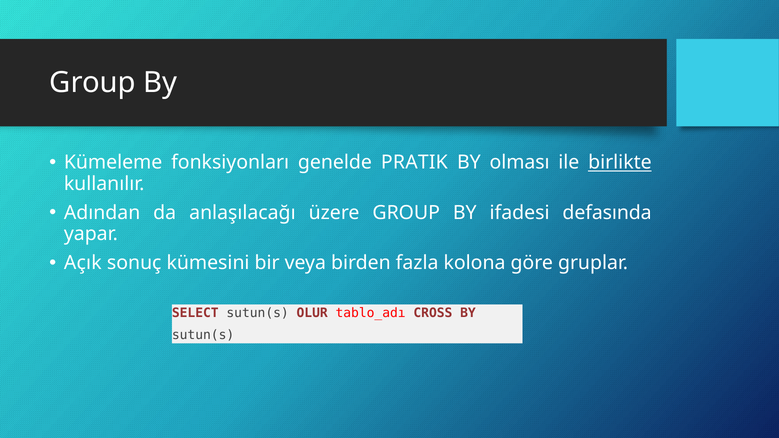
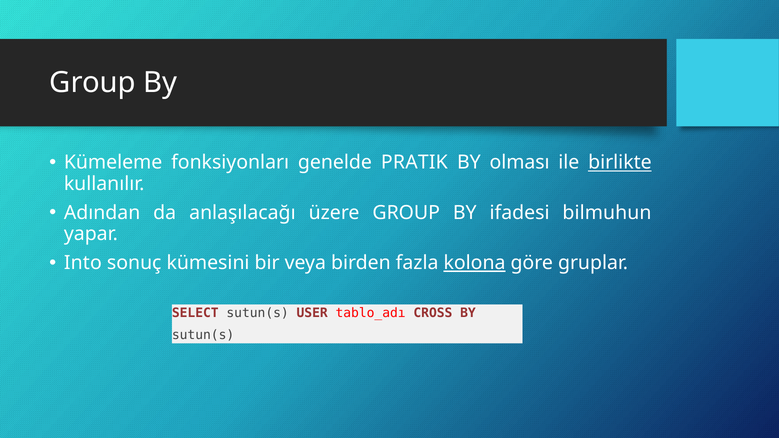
defasında: defasında -> bilmuhun
Açık: Açık -> Into
kolona underline: none -> present
OLUR: OLUR -> USER
